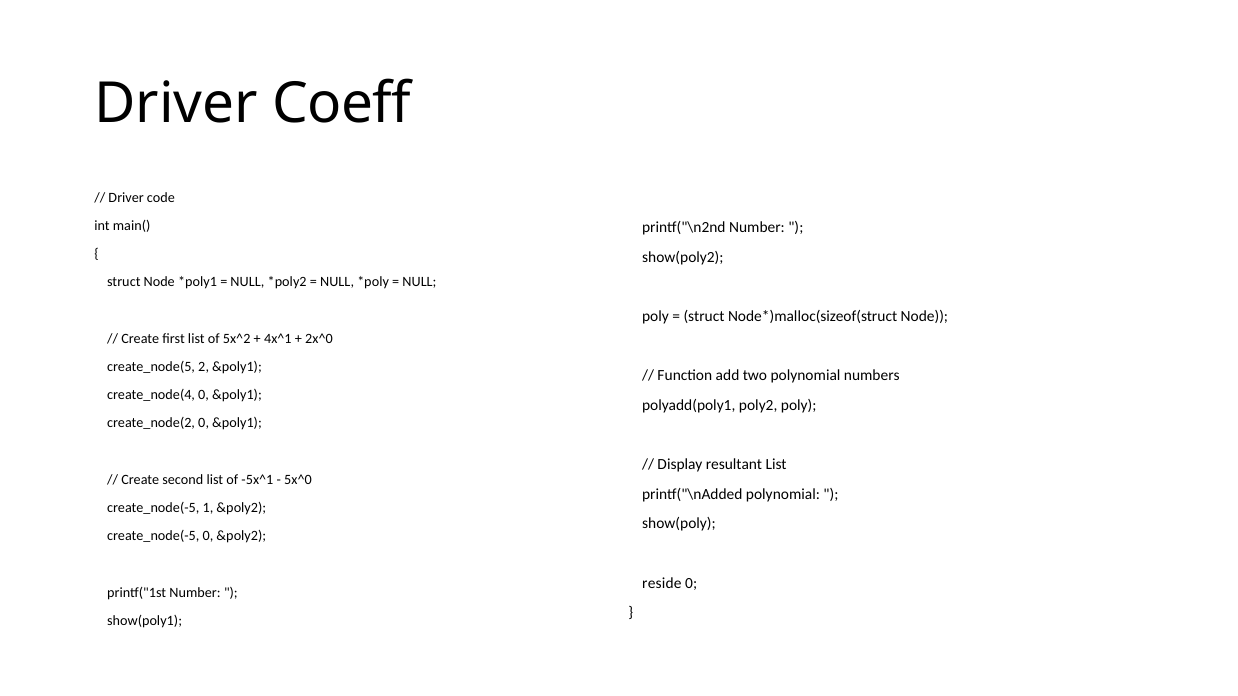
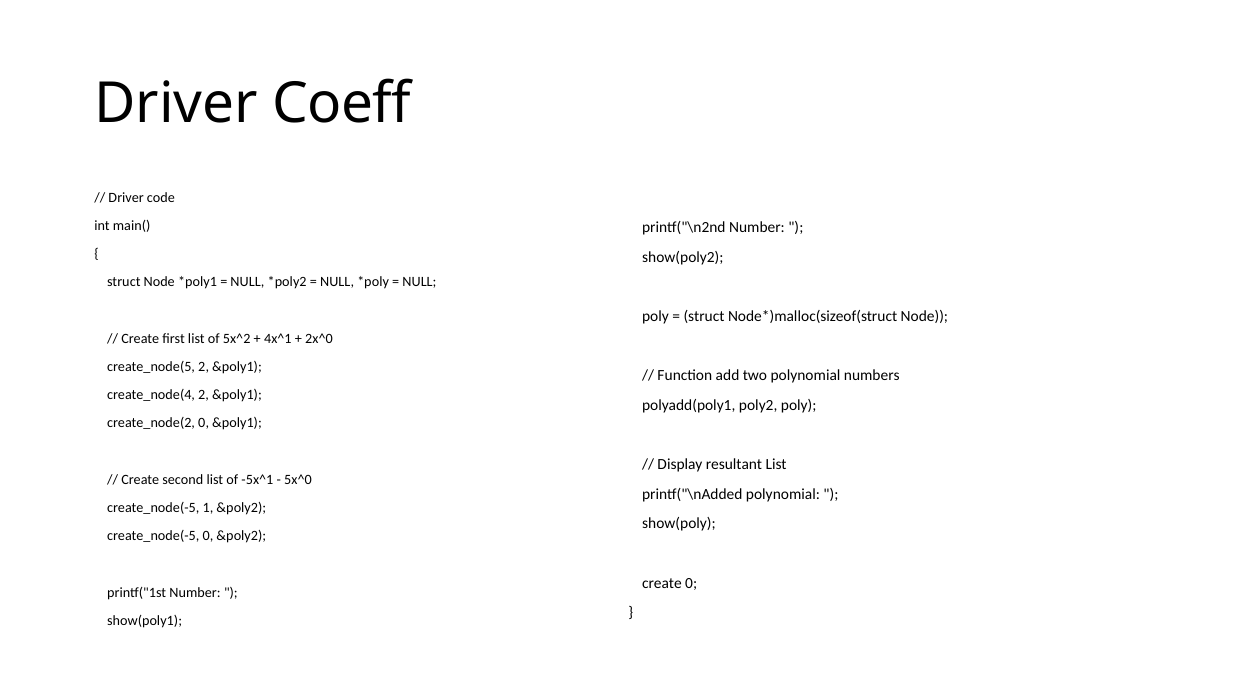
create_node(4 0: 0 -> 2
reside at (662, 583): reside -> create
